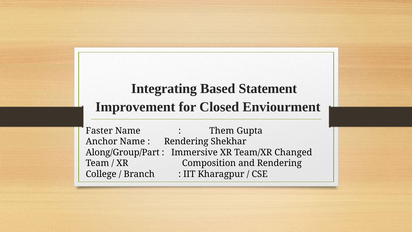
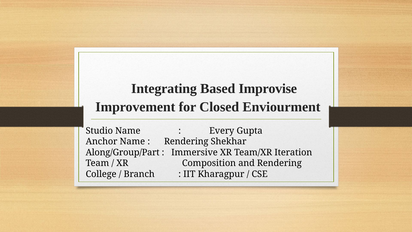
Statement: Statement -> Improvise
Faster: Faster -> Studio
Them: Them -> Every
Changed: Changed -> Iteration
